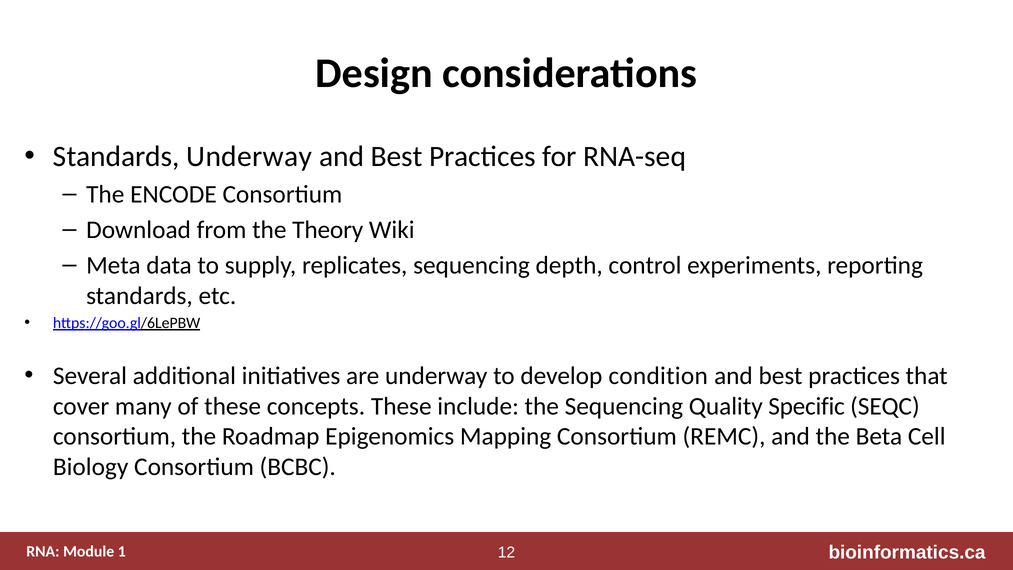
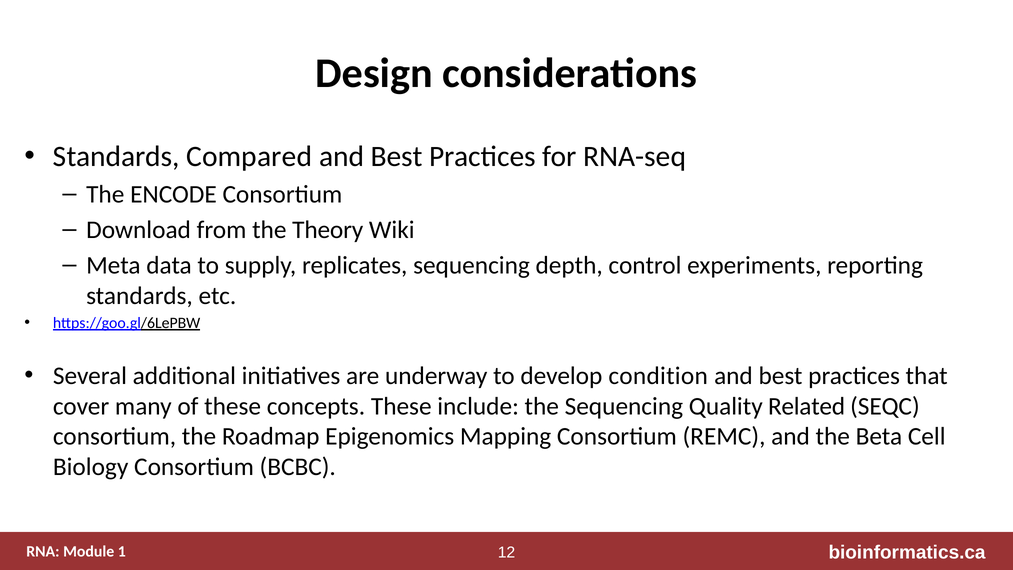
Standards Underway: Underway -> Compared
Specific: Specific -> Related
